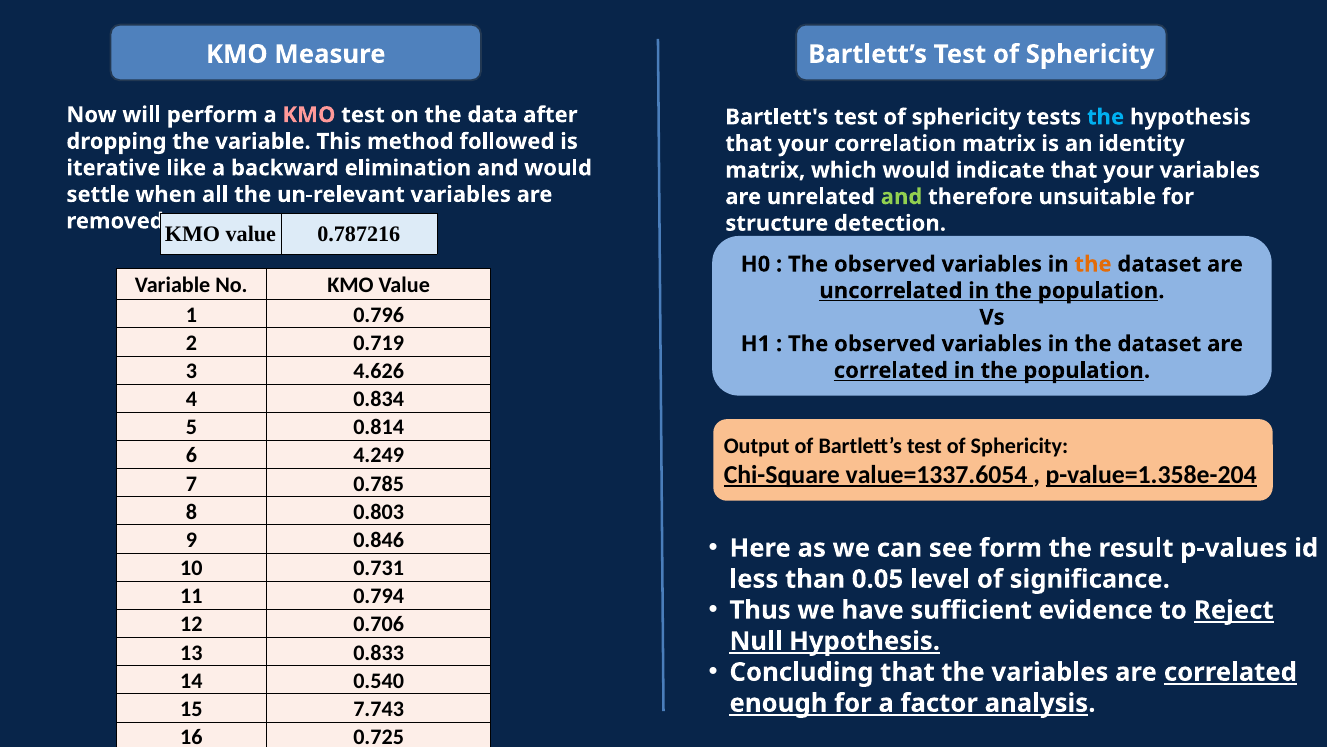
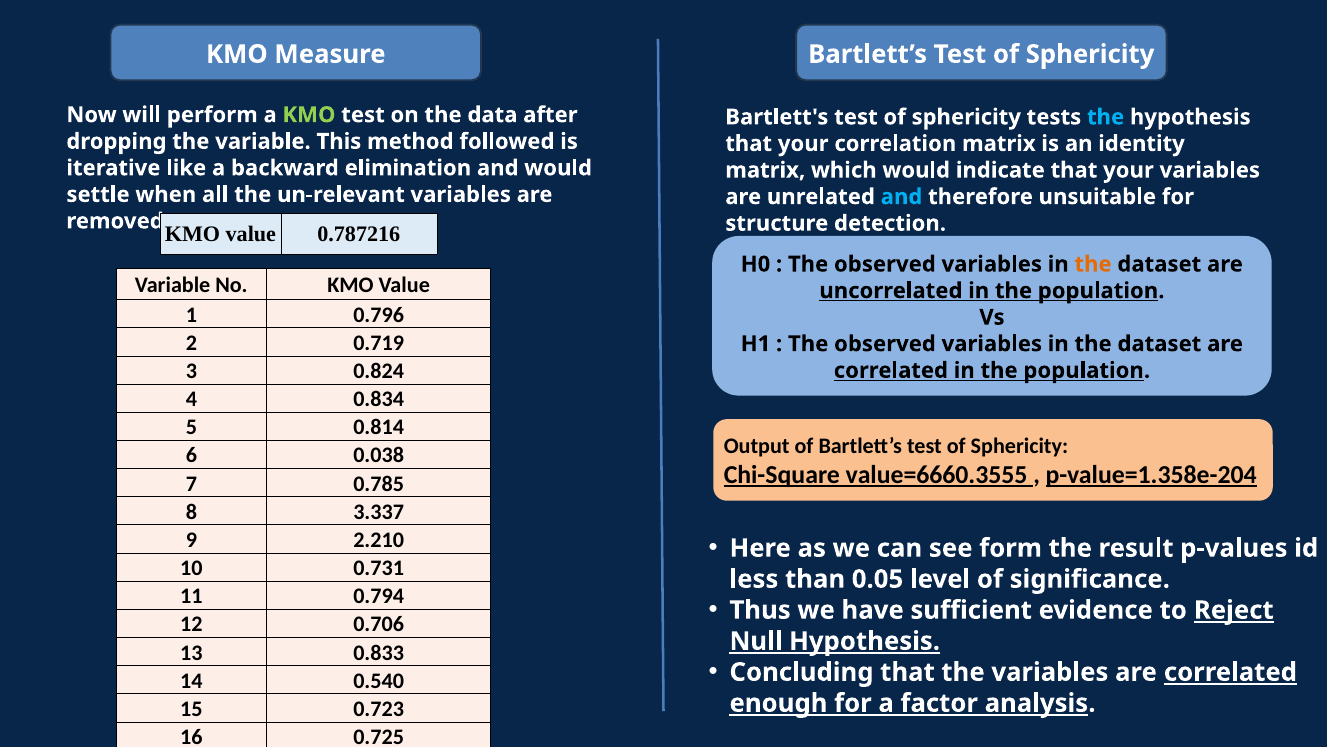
KMO at (309, 115) colour: pink -> light green
and at (901, 197) colour: light green -> light blue
4.626: 4.626 -> 0.824
4.249: 4.249 -> 0.038
value=1337.6054: value=1337.6054 -> value=6660.3555
0.803: 0.803 -> 3.337
0.846: 0.846 -> 2.210
7.743: 7.743 -> 0.723
